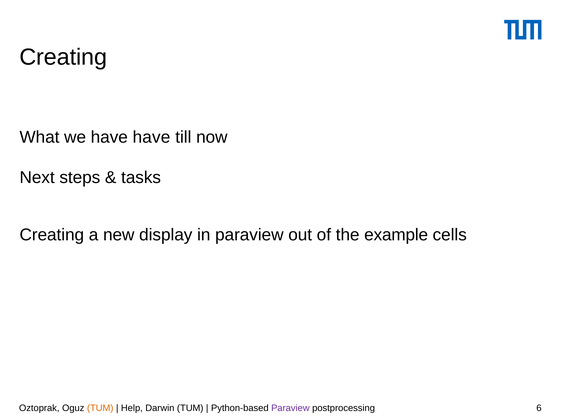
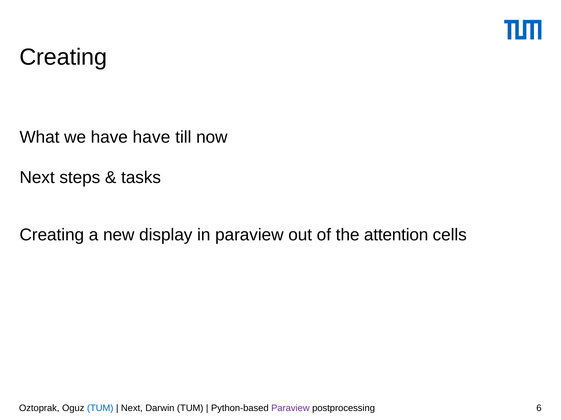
example: example -> attention
TUM at (100, 409) colour: orange -> blue
Help at (132, 409): Help -> Next
